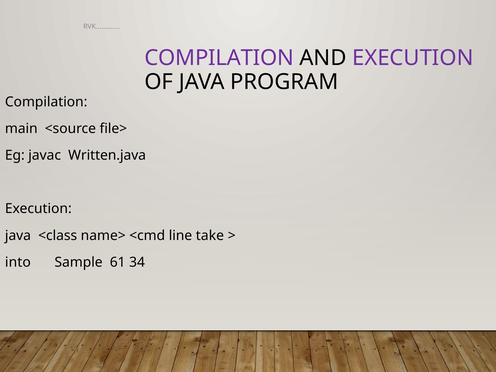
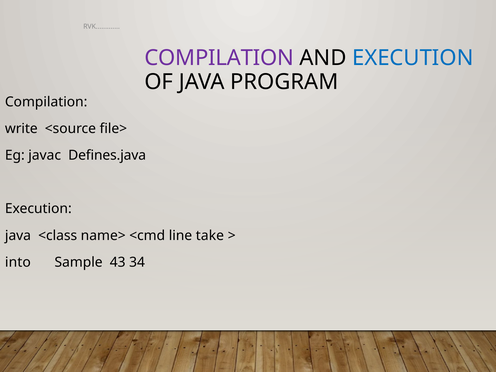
EXECUTION at (413, 58) colour: purple -> blue
main: main -> write
Written.java: Written.java -> Defines.java
61: 61 -> 43
